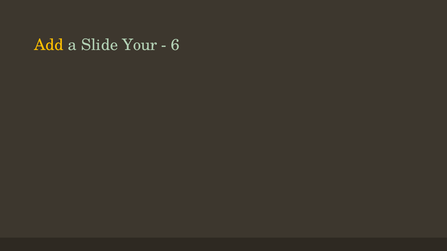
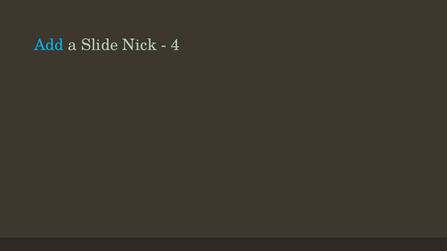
Add colour: yellow -> light blue
Your: Your -> Nick
6: 6 -> 4
